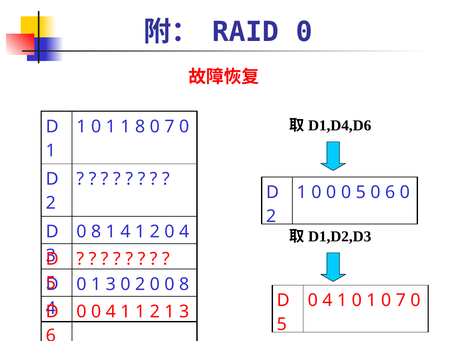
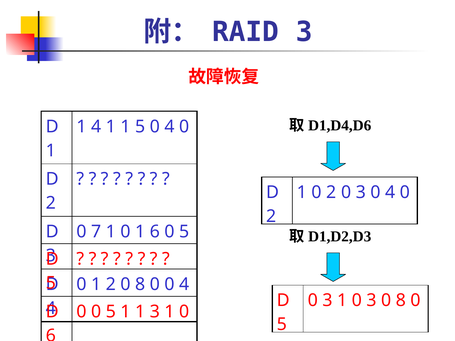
RAID 0: 0 -> 3
0 at (96, 127): 0 -> 4
1 8: 8 -> 5
7 at (170, 127): 7 -> 4
0 at (331, 192): 0 -> 2
5 at (361, 192): 5 -> 3
6 at (390, 192): 6 -> 4
8 at (96, 232): 8 -> 7
4 at (126, 232): 4 -> 0
2 at (155, 232): 2 -> 6
4 at (184, 232): 4 -> 5
0 1 3: 3 -> 2
2 at (140, 285): 2 -> 8
0 0 8: 8 -> 4
4 at (327, 301): 4 -> 3
1 at (372, 301): 1 -> 3
7 at (401, 301): 7 -> 8
0 0 4: 4 -> 5
1 1 2: 2 -> 3
3 at (184, 312): 3 -> 0
